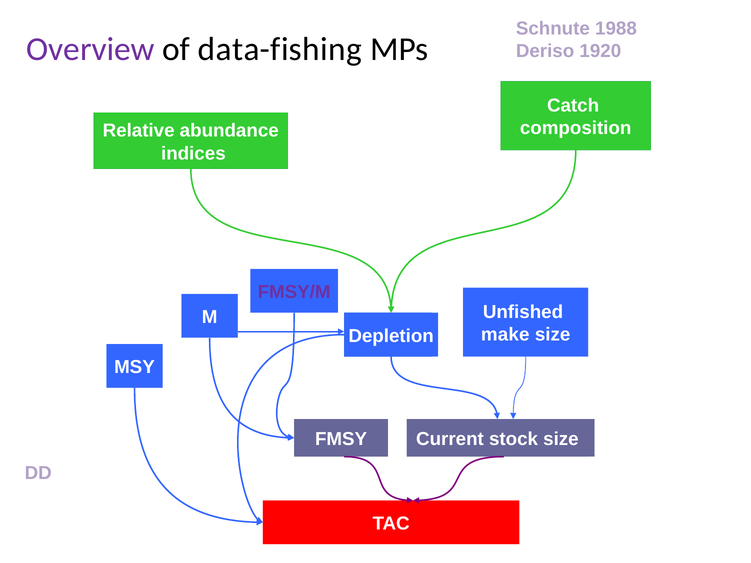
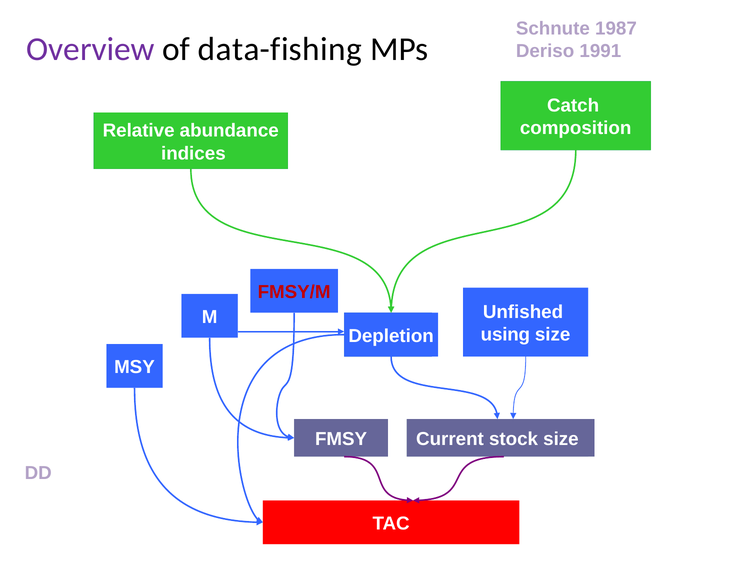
1988: 1988 -> 1987
1920: 1920 -> 1991
FMSY/M colour: purple -> red
make: make -> using
